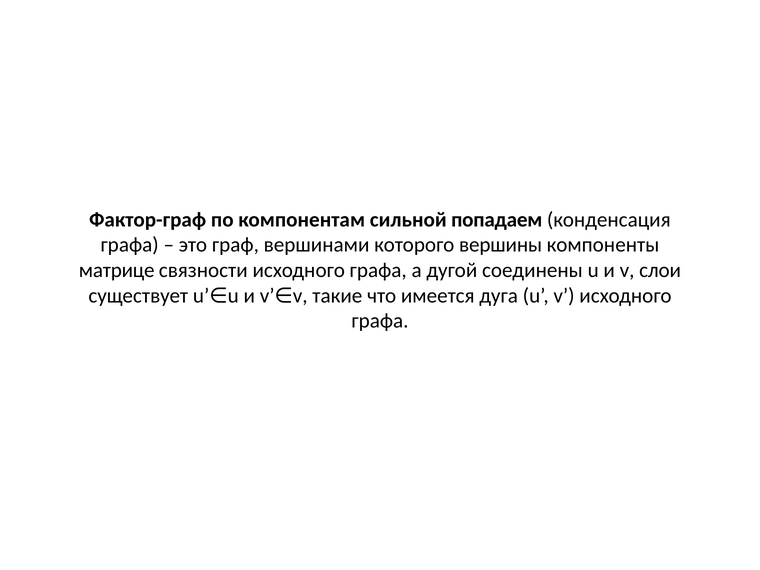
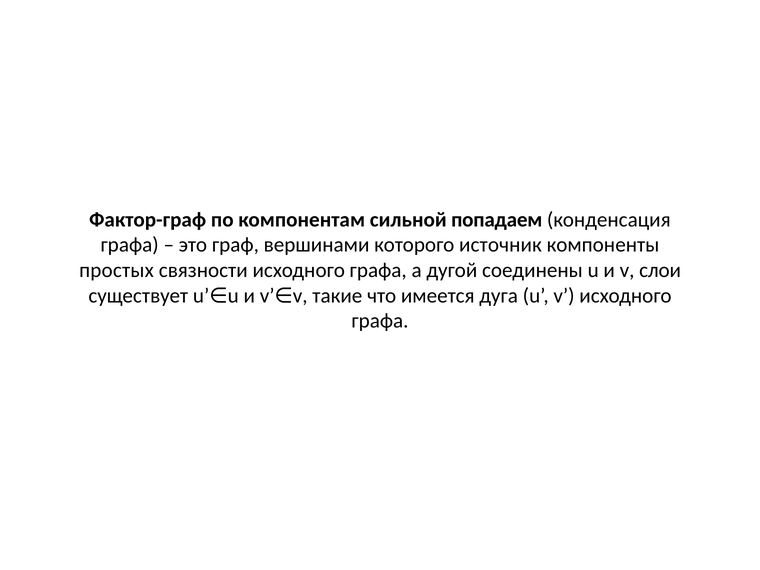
вершины: вершины -> источник
матрице: матрице -> простых
